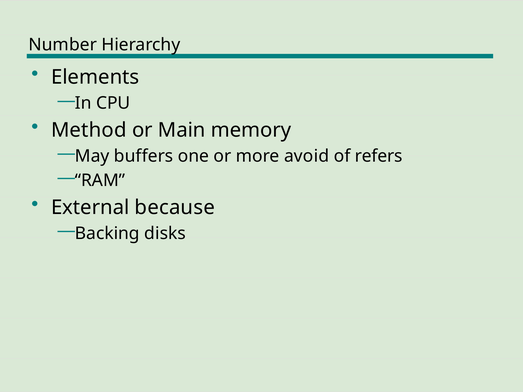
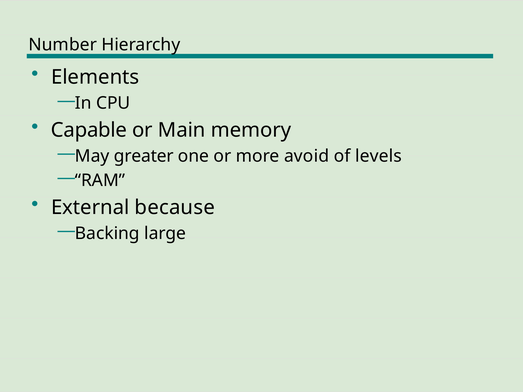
Method: Method -> Capable
buffers: buffers -> greater
refers: refers -> levels
disks: disks -> large
